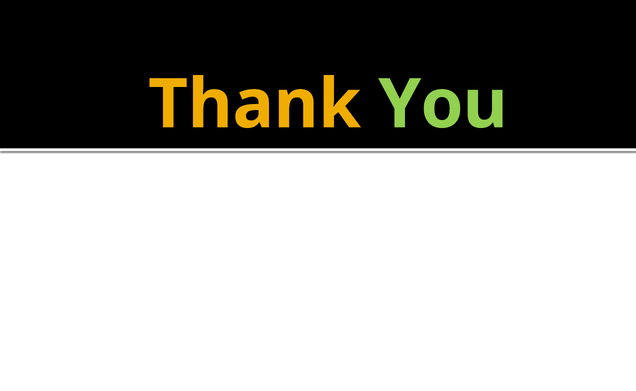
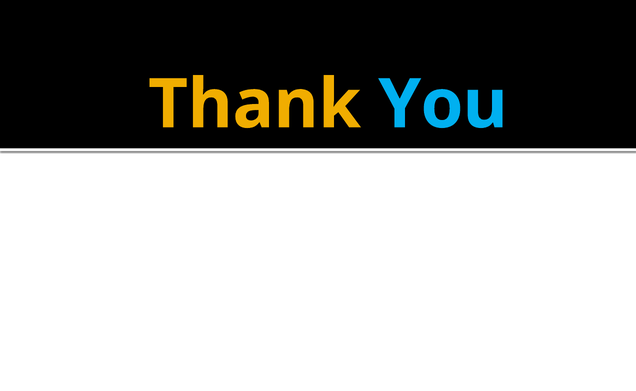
You colour: light green -> light blue
